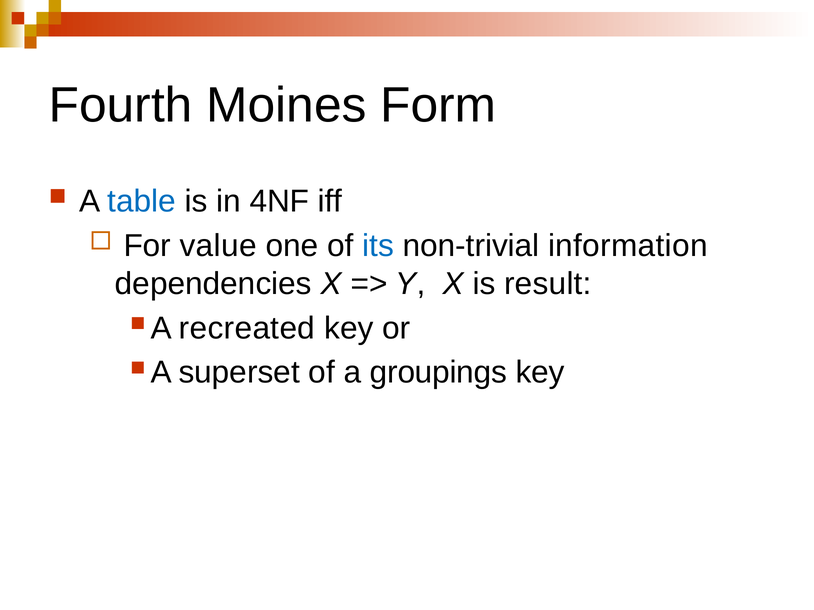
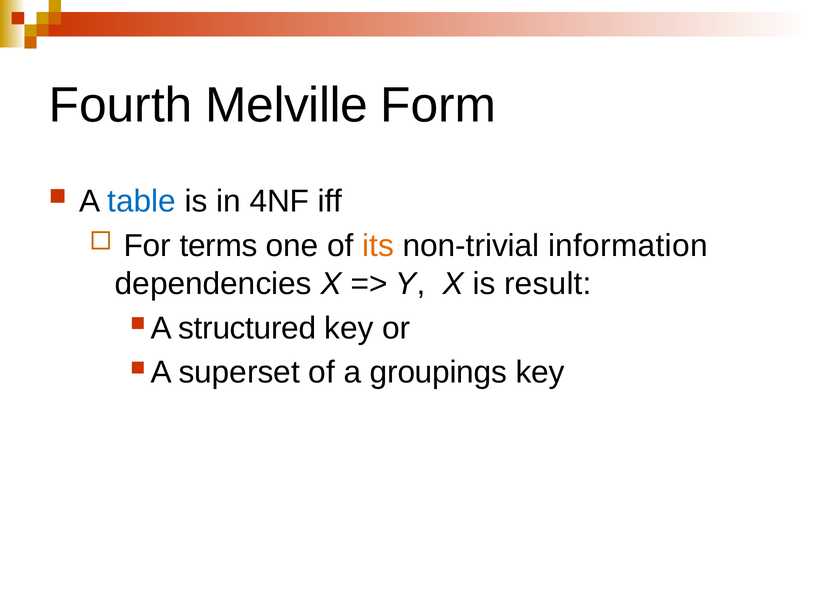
Moines: Moines -> Melville
value: value -> terms
its colour: blue -> orange
recreated: recreated -> structured
